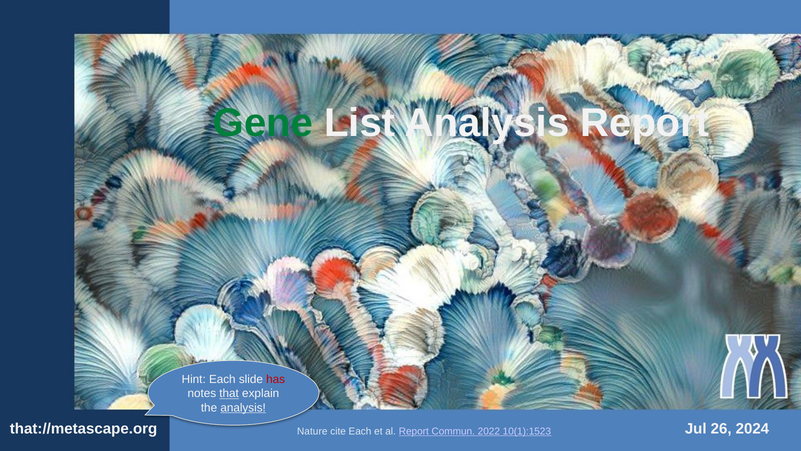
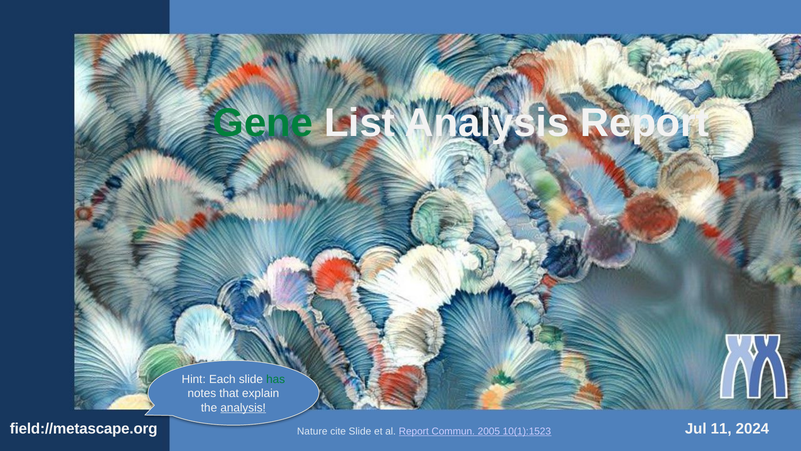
has colour: red -> green
that underline: present -> none
that://metascape.org: that://metascape.org -> field://metascape.org
26: 26 -> 11
cite Each: Each -> Slide
2022: 2022 -> 2005
